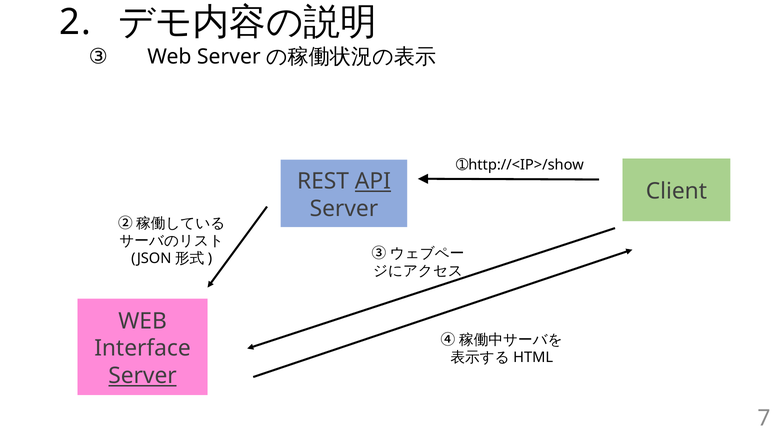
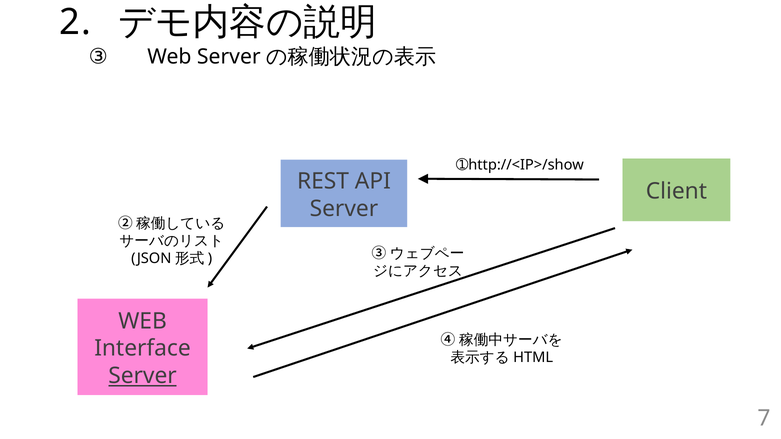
API underline: present -> none
